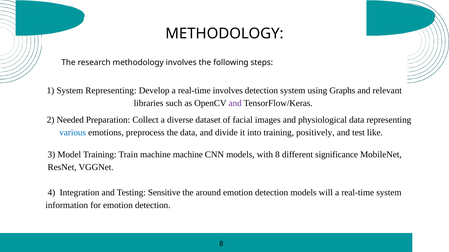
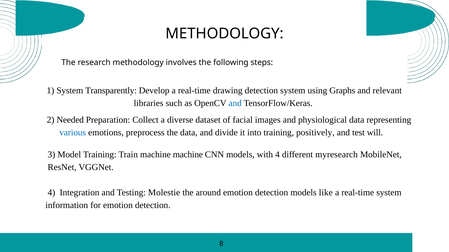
System Representing: Representing -> Transparently
real-time involves: involves -> drawing
and at (235, 104) colour: purple -> blue
like: like -> will
with 8: 8 -> 4
significance: significance -> myresearch
Sensitive: Sensitive -> Molestie
will: will -> like
